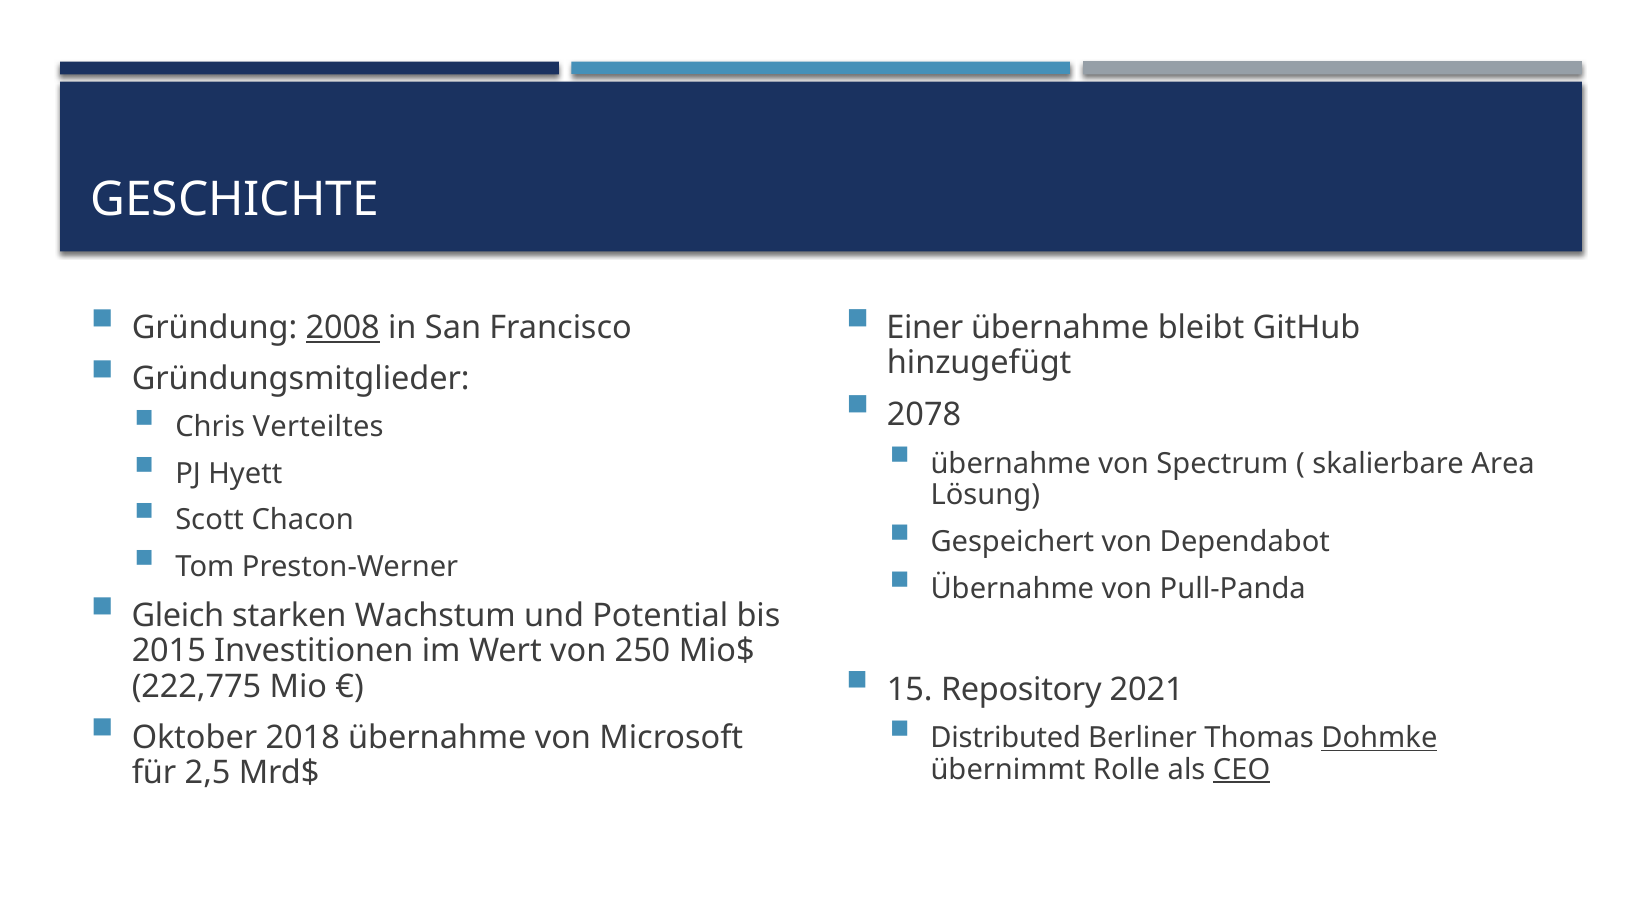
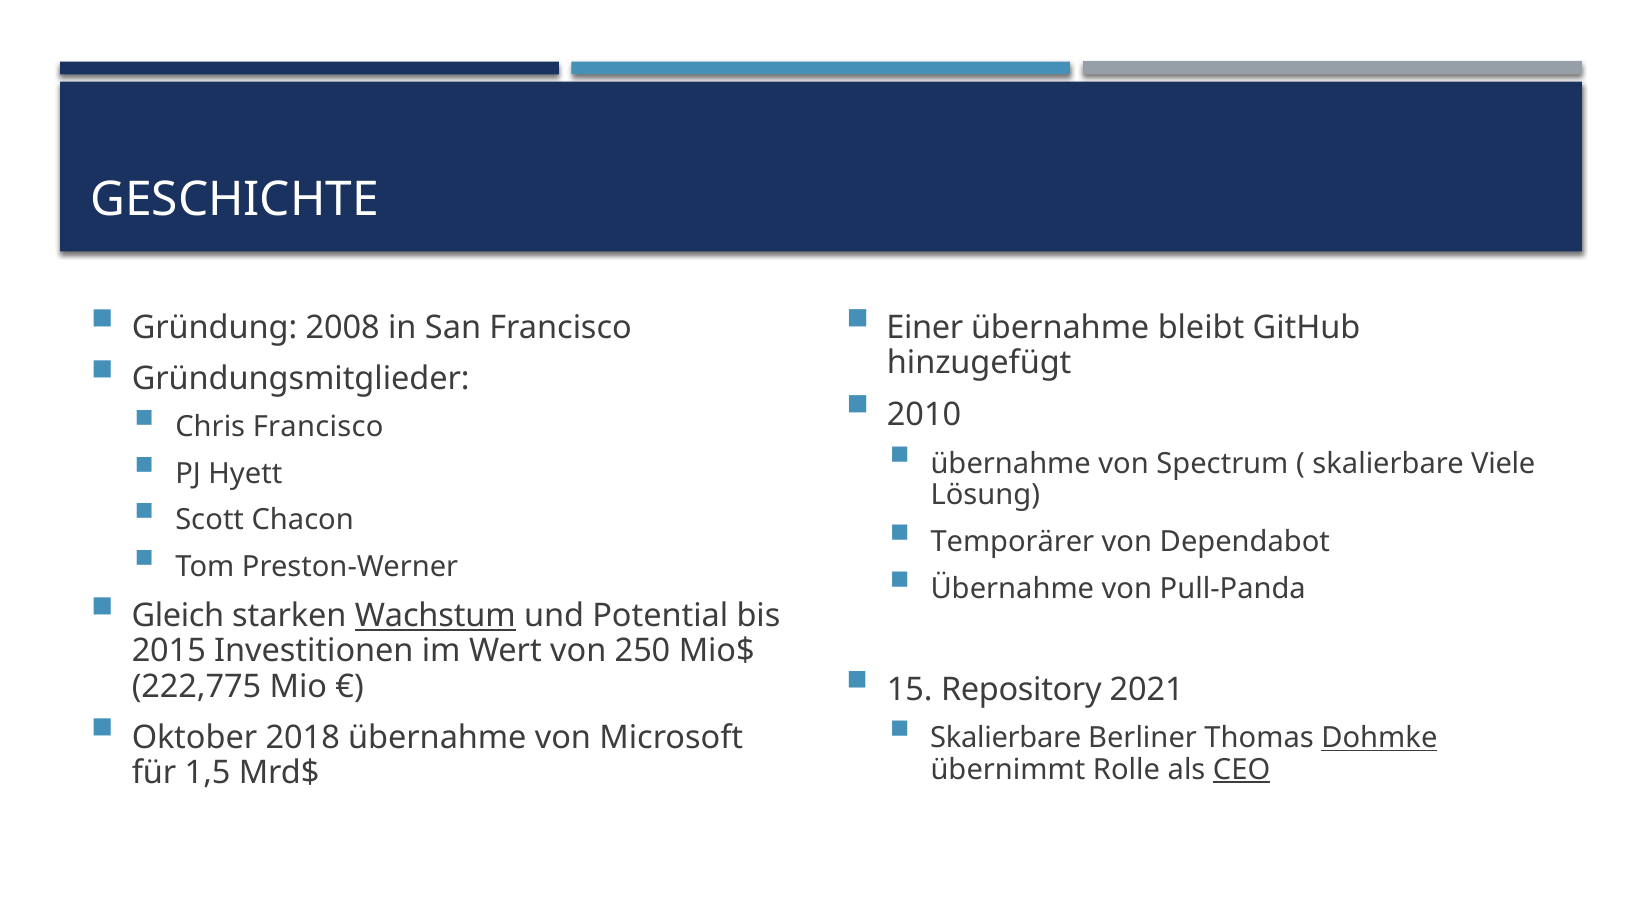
2008 underline: present -> none
2078: 2078 -> 2010
Chris Verteiltes: Verteiltes -> Francisco
Area: Area -> Viele
Gespeichert: Gespeichert -> Temporärer
Wachstum underline: none -> present
Distributed at (1006, 738): Distributed -> Skalierbare
2,5: 2,5 -> 1,5
